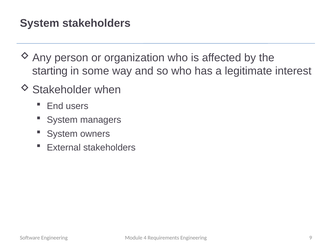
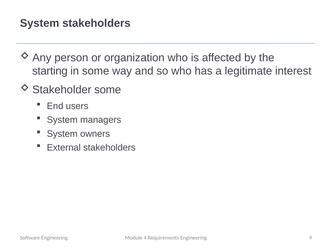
when at (108, 90): when -> some
